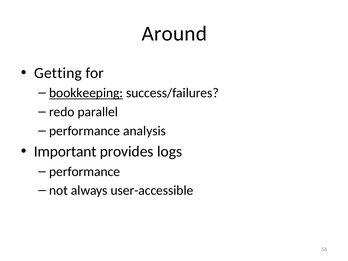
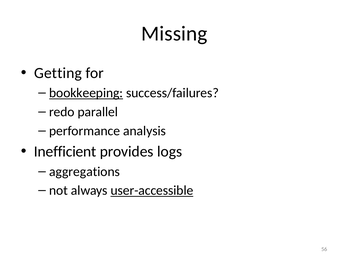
Around: Around -> Missing
Important: Important -> Inefficient
performance at (85, 172): performance -> aggregations
user-accessible underline: none -> present
